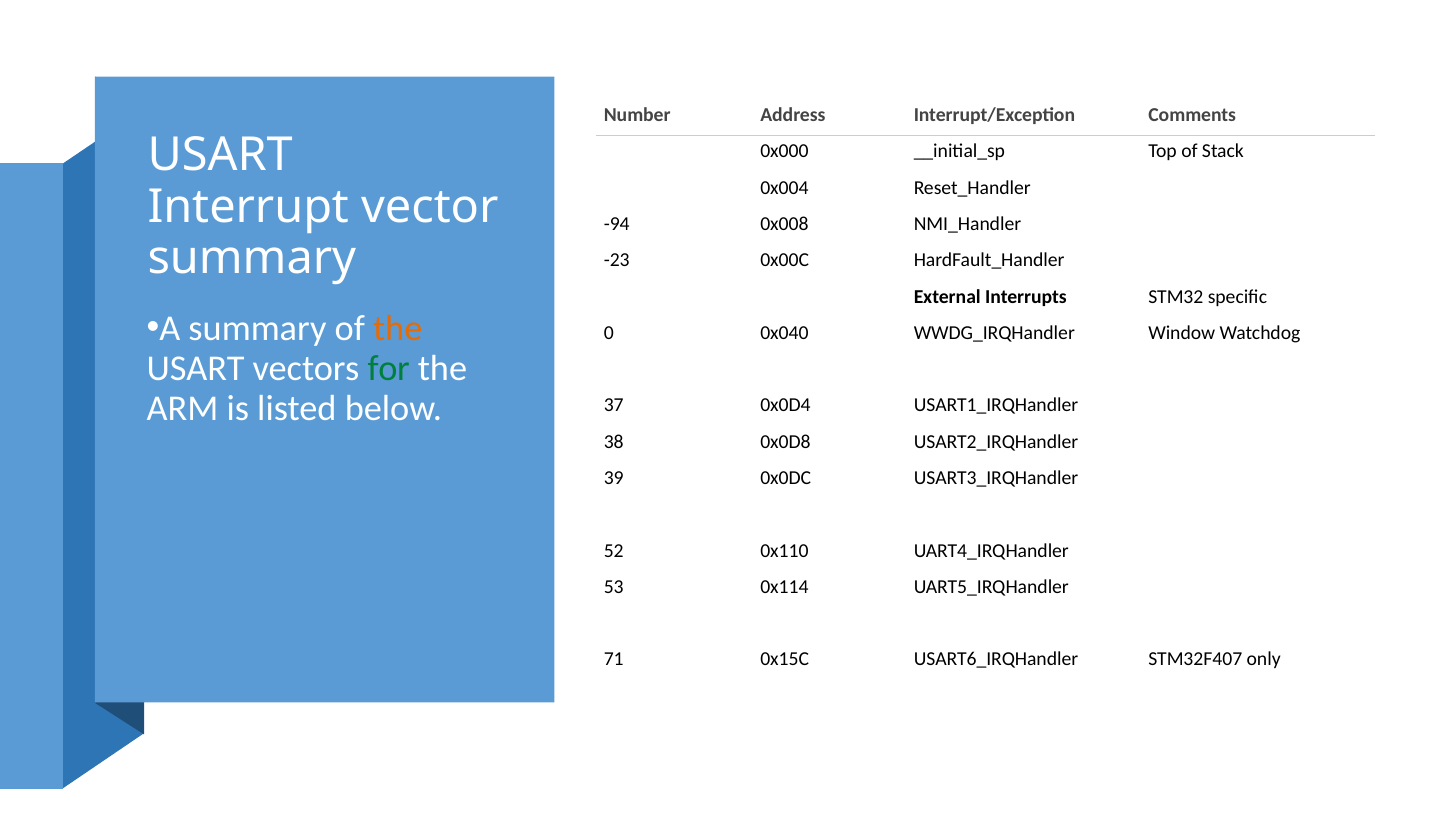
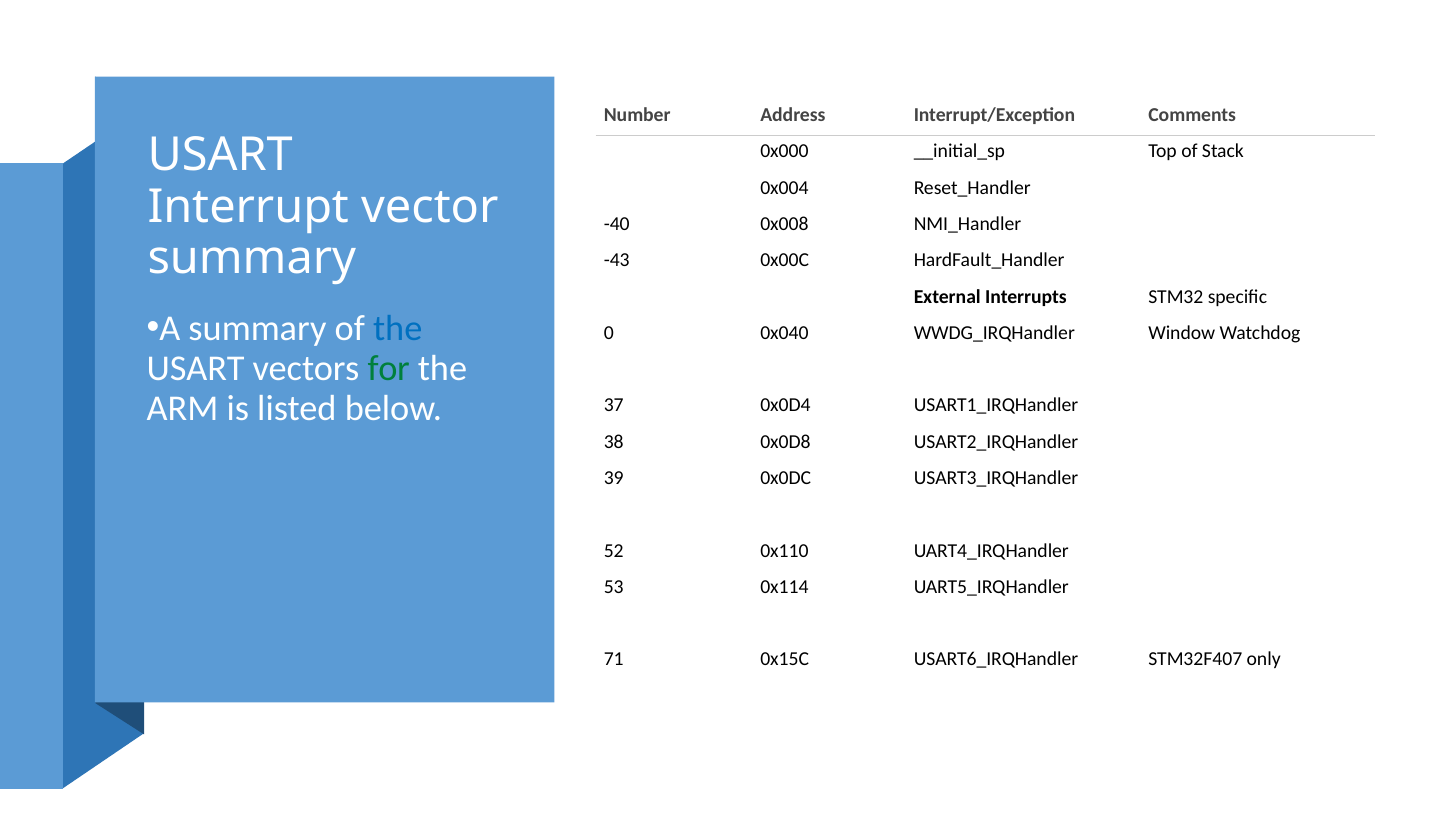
-94: -94 -> -40
-23: -23 -> -43
the at (398, 329) colour: orange -> blue
